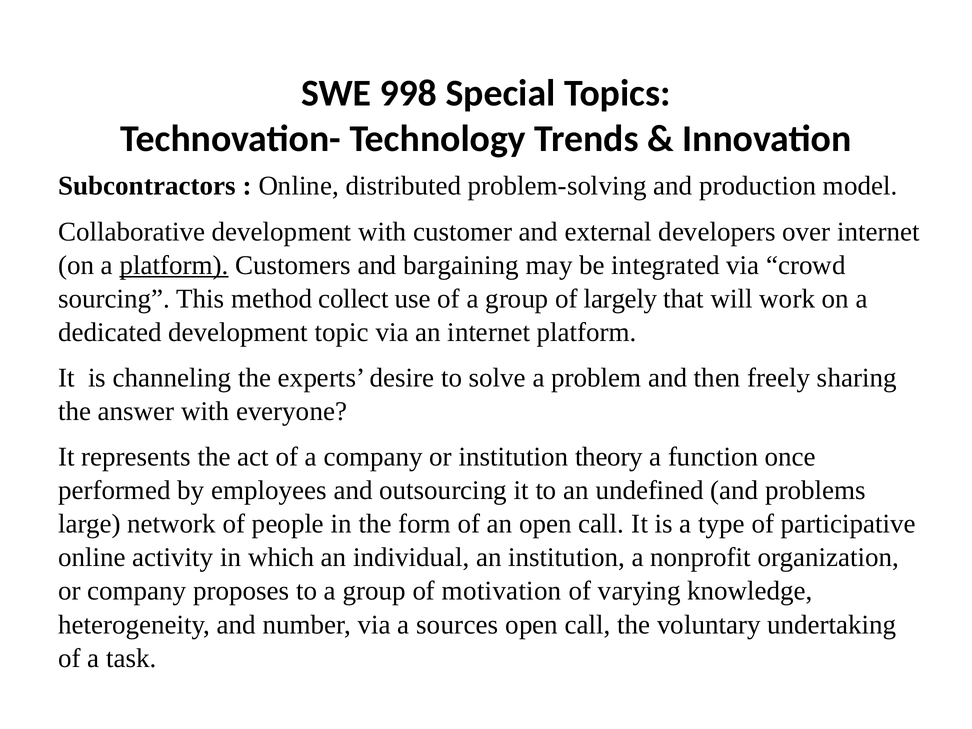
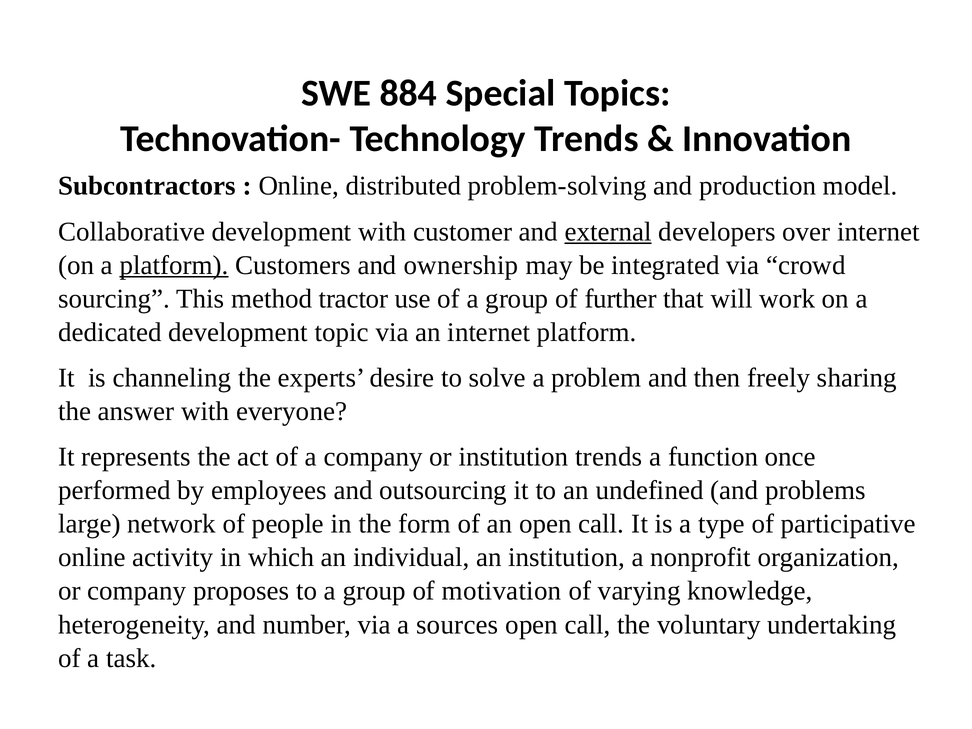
998: 998 -> 884
external underline: none -> present
bargaining: bargaining -> ownership
collect: collect -> tractor
largely: largely -> further
institution theory: theory -> trends
